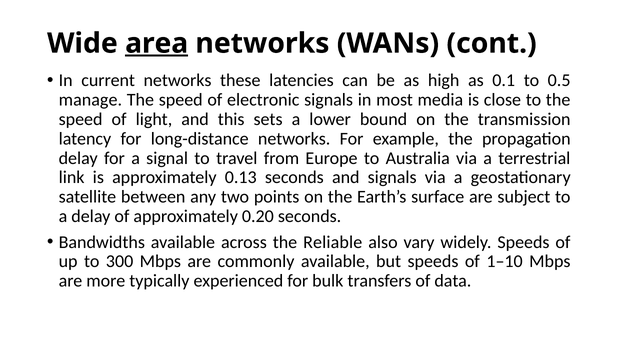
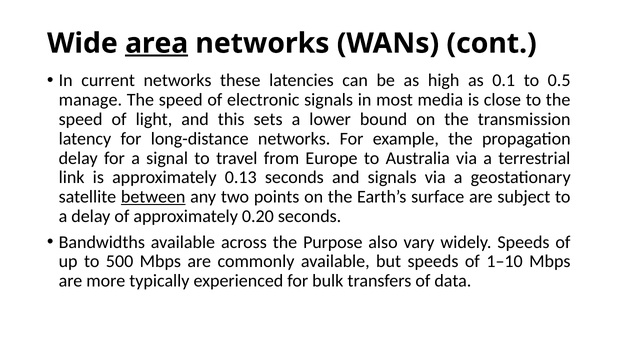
between underline: none -> present
Reliable: Reliable -> Purpose
300: 300 -> 500
